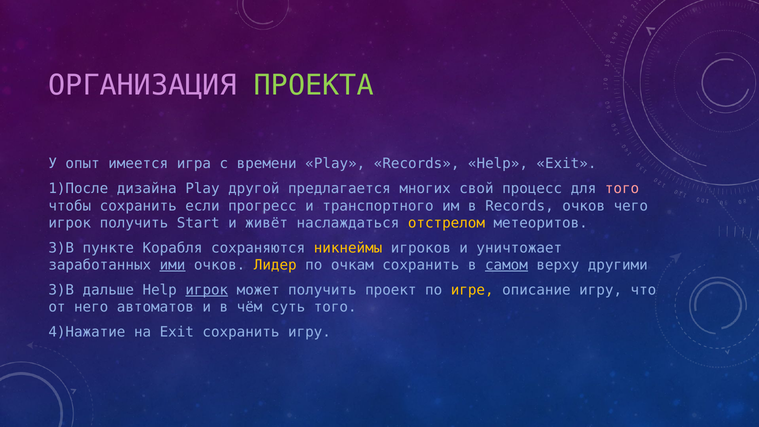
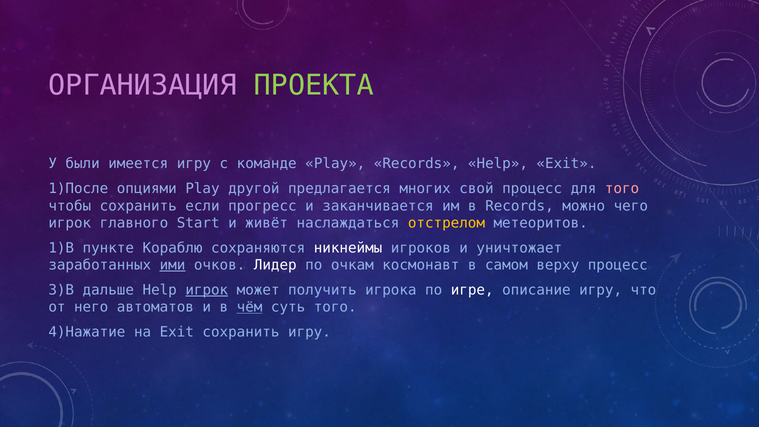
опыт: опыт -> были
имеется игра: игра -> игру
времени: времени -> команде
дизайна: дизайна -> опциями
транспортного: транспортного -> заканчивается
Records очков: очков -> можно
игрок получить: получить -> главного
3)В at (61, 248): 3)В -> 1)В
Корабля: Корабля -> Кораблю
никнеймы colour: yellow -> white
Лидер colour: yellow -> white
очкам сохранить: сохранить -> космонавт
самом underline: present -> none
верху другими: другими -> процесс
проект: проект -> игрока
игре colour: yellow -> white
чём underline: none -> present
